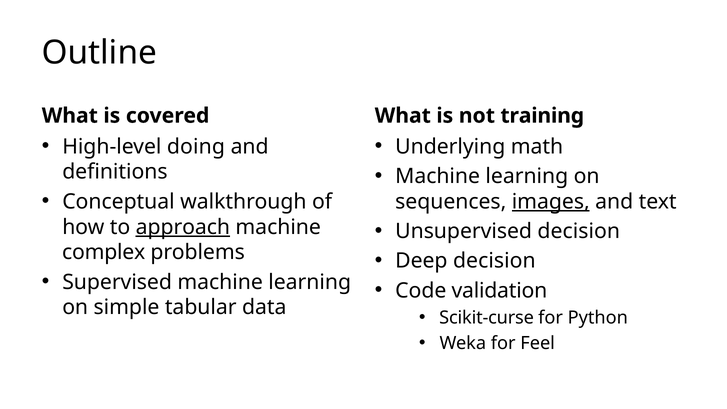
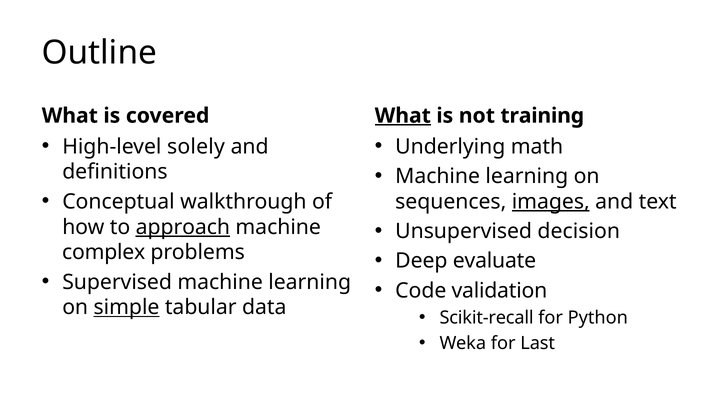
What at (403, 116) underline: none -> present
doing: doing -> solely
Deep decision: decision -> evaluate
simple underline: none -> present
Scikit-curse: Scikit-curse -> Scikit-recall
Feel: Feel -> Last
